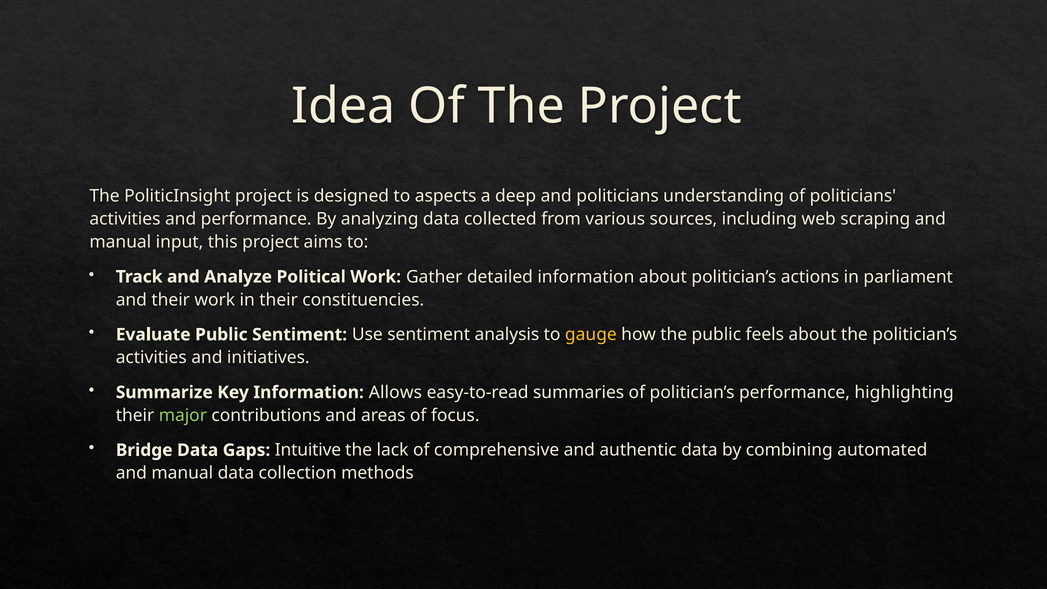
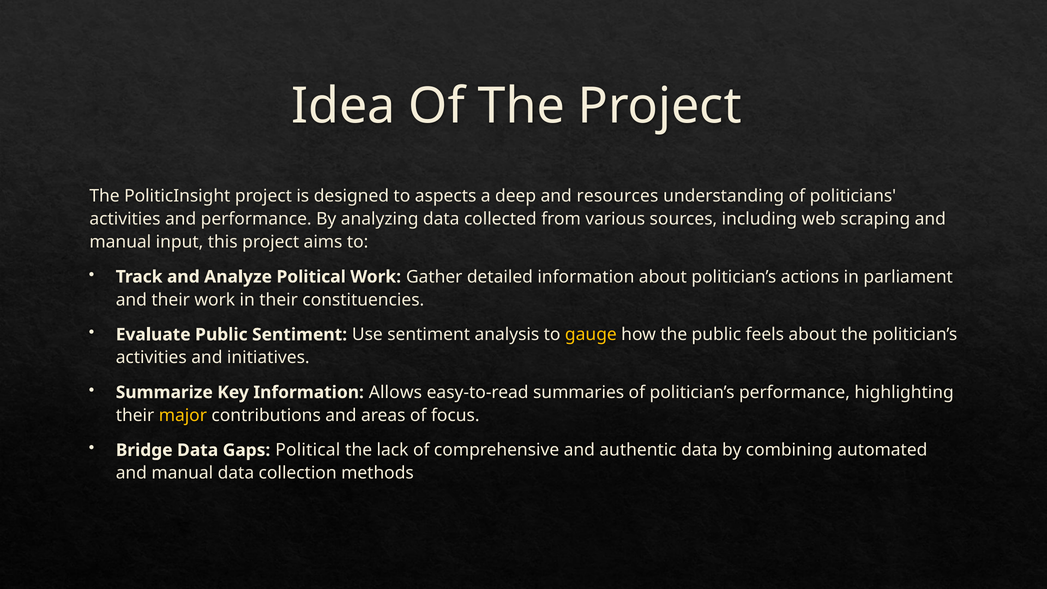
and politicians: politicians -> resources
major colour: light green -> yellow
Gaps Intuitive: Intuitive -> Political
